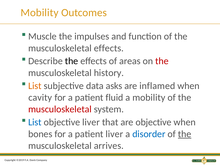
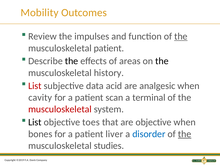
Muscle: Muscle -> Review
the at (181, 36) underline: none -> present
musculoskeletal effects: effects -> patient
the at (162, 61) colour: red -> black
List at (35, 86) colour: orange -> red
asks: asks -> acid
inflamed: inflamed -> analgesic
fluid: fluid -> scan
a mobility: mobility -> terminal
List at (35, 122) colour: blue -> black
objective liver: liver -> toes
arrives: arrives -> studies
